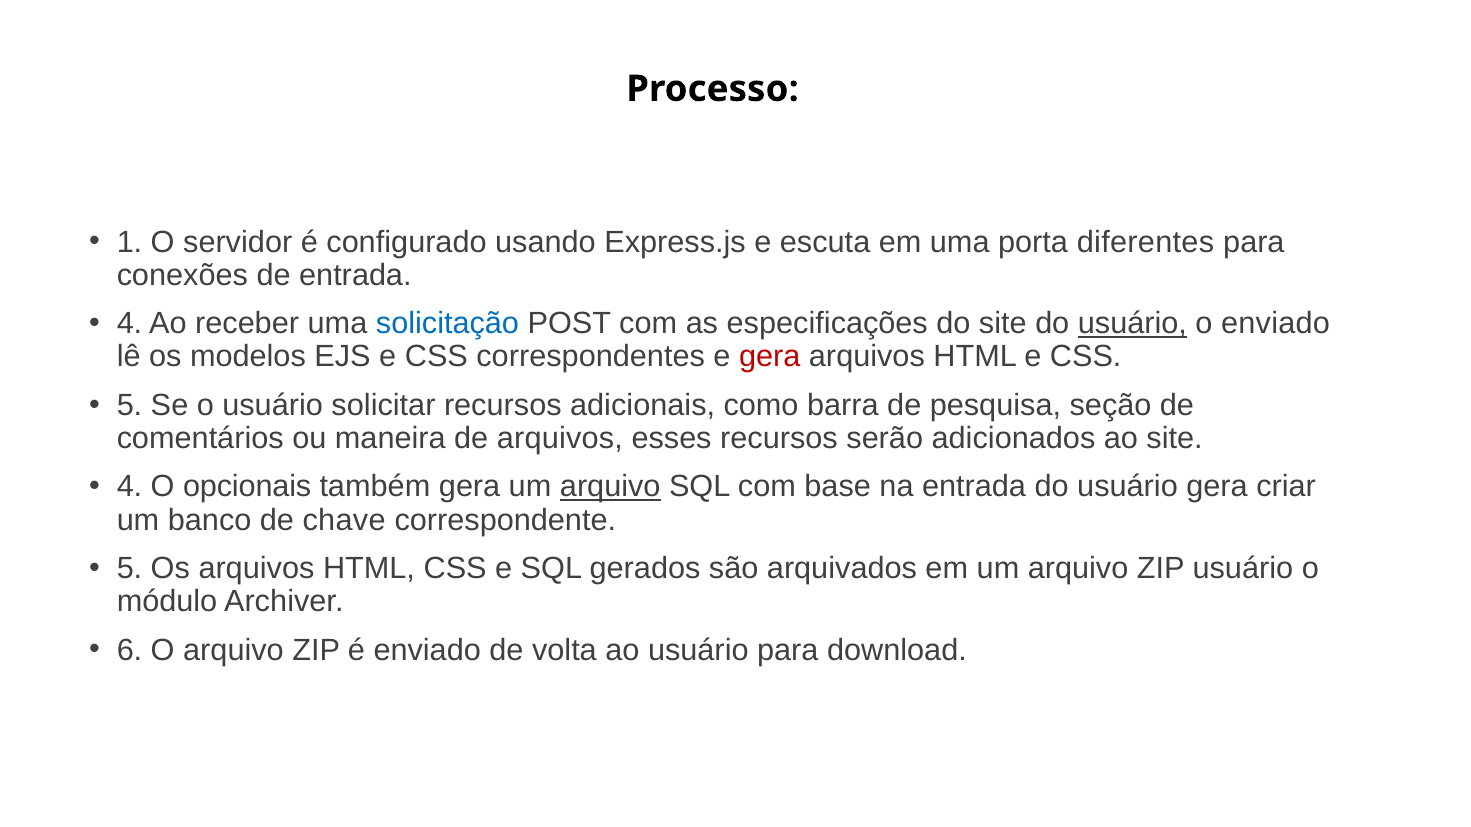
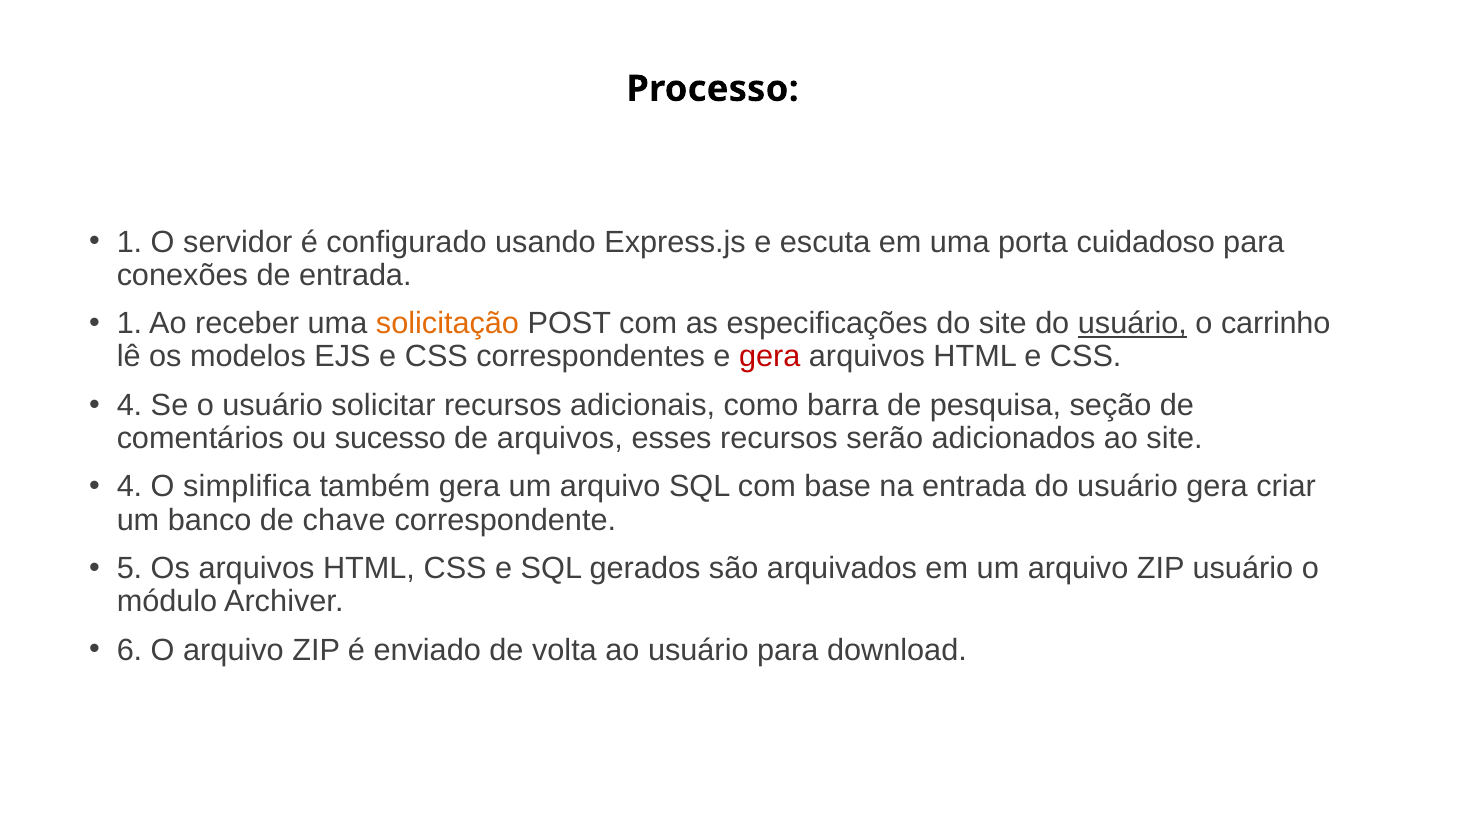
diferentes: diferentes -> cuidadoso
4 at (129, 324): 4 -> 1
solicitação colour: blue -> orange
o enviado: enviado -> carrinho
5 at (129, 405): 5 -> 4
maneira: maneira -> sucesso
opcionais: opcionais -> simplifica
arquivo at (610, 487) underline: present -> none
